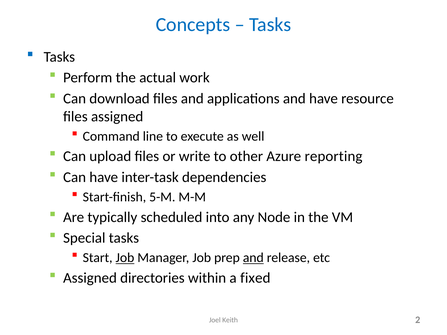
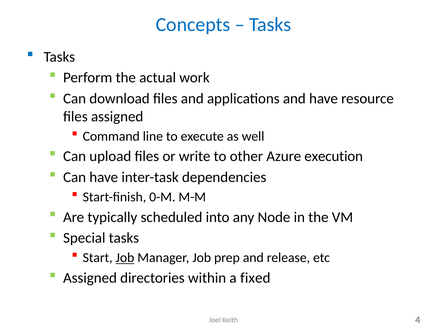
reporting: reporting -> execution
5-M: 5-M -> 0-M
and at (253, 258) underline: present -> none
2: 2 -> 4
